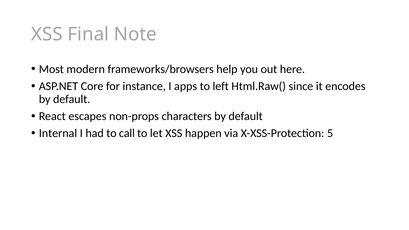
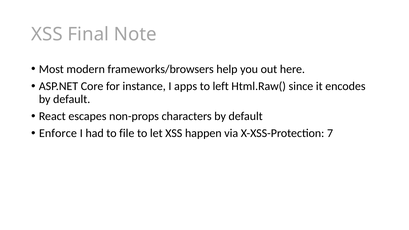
Internal: Internal -> Enforce
call: call -> file
5: 5 -> 7
